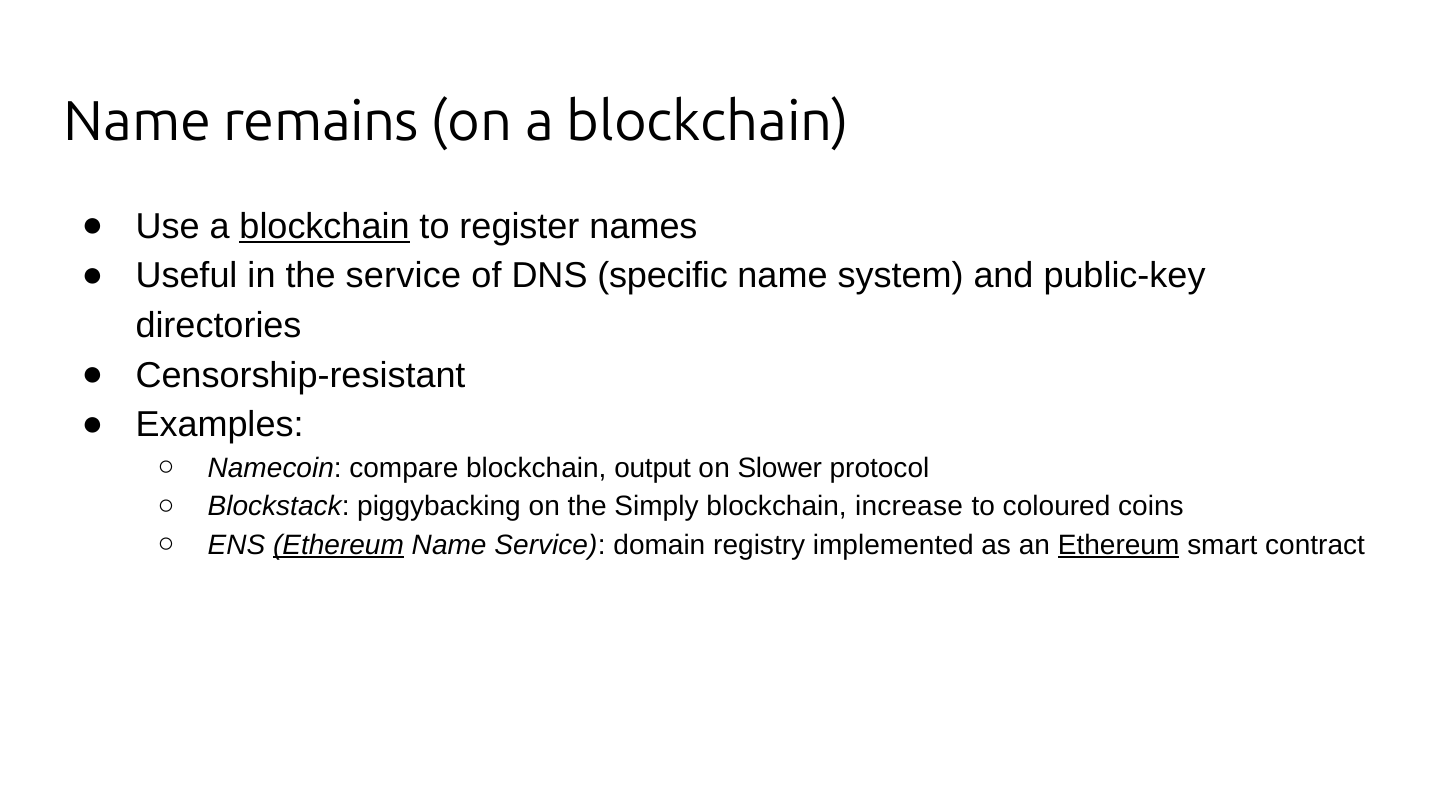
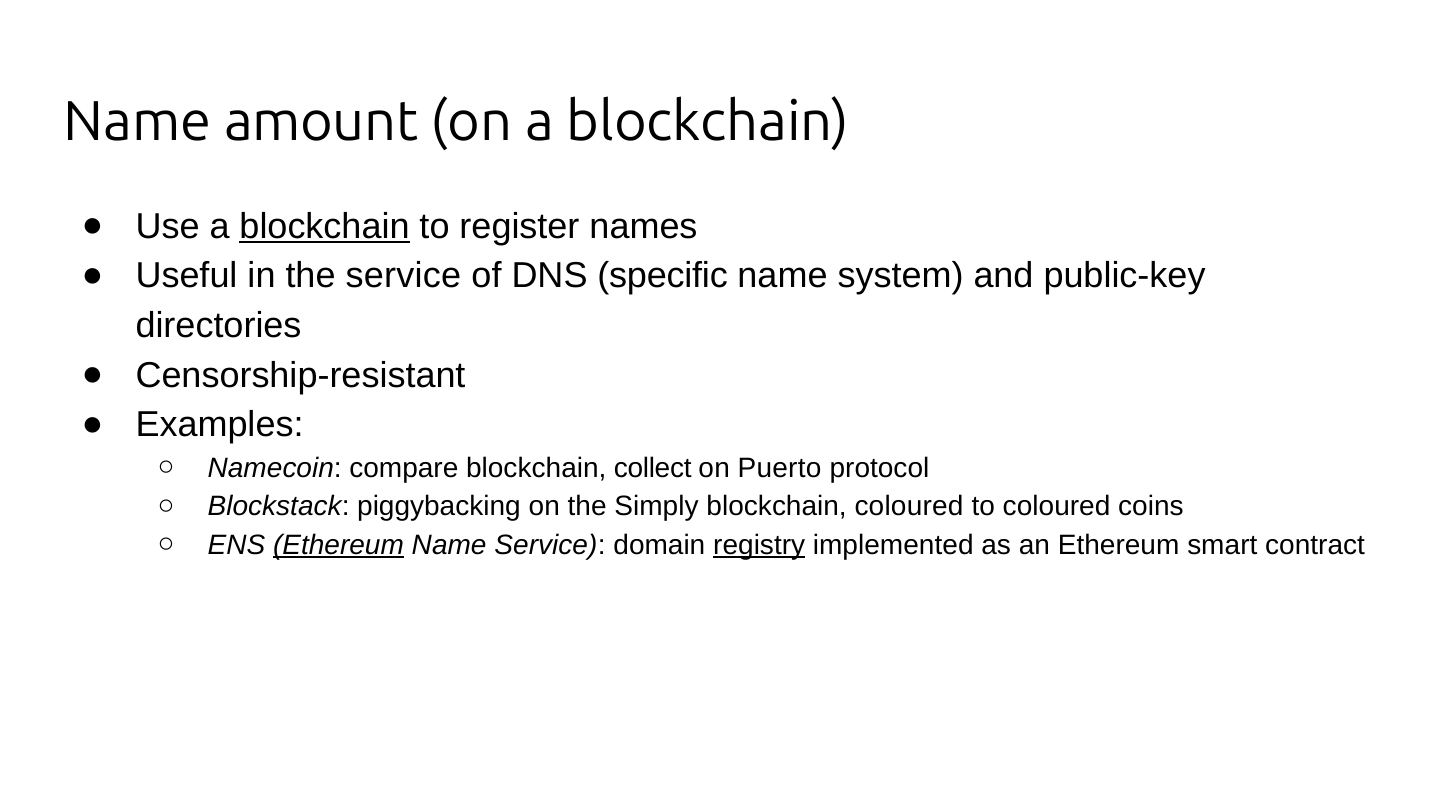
remains: remains -> amount
output: output -> collect
Slower: Slower -> Puerto
blockchain increase: increase -> coloured
registry underline: none -> present
Ethereum at (1119, 546) underline: present -> none
